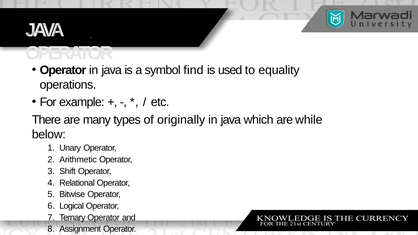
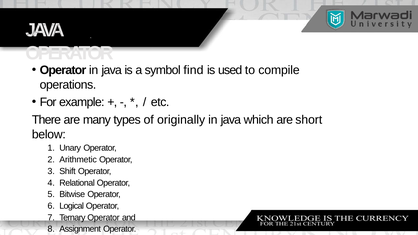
equality: equality -> compile
while: while -> short
